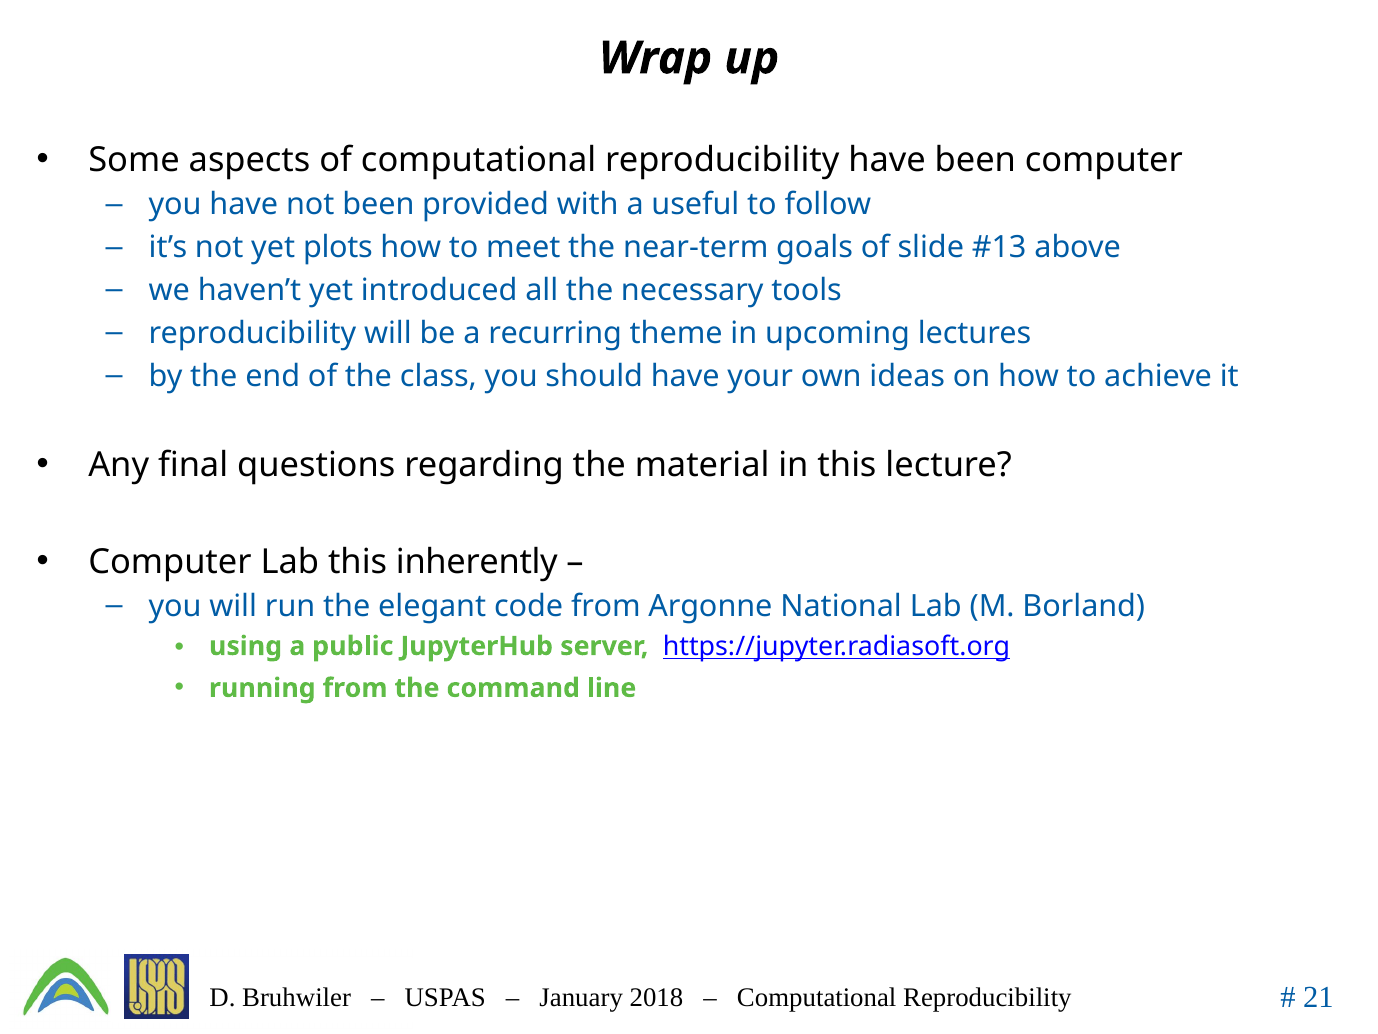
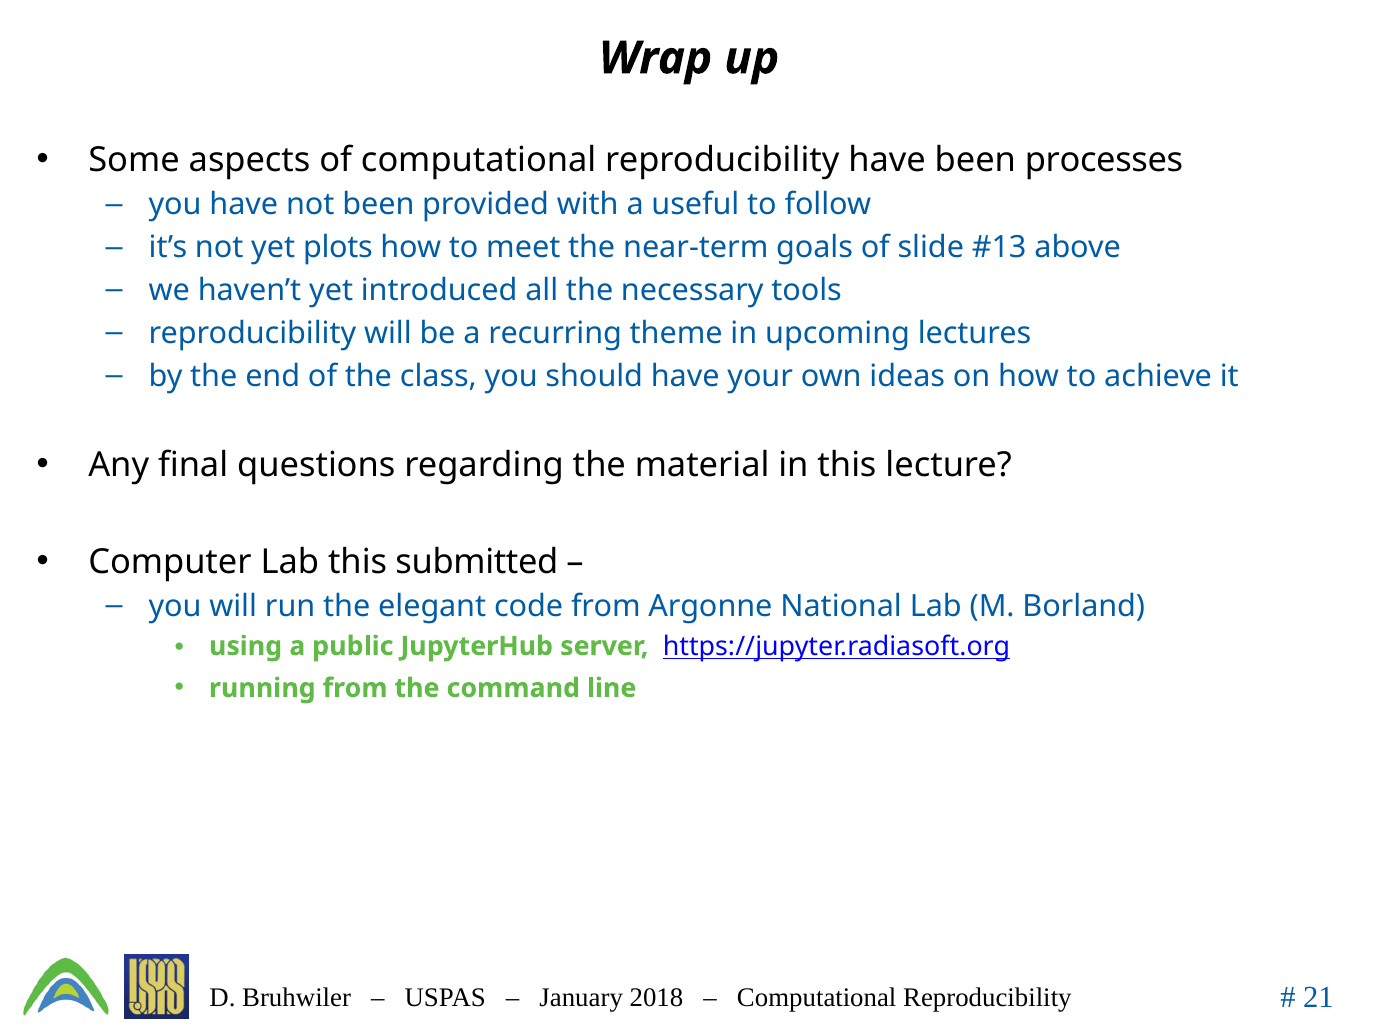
been computer: computer -> processes
inherently: inherently -> submitted
